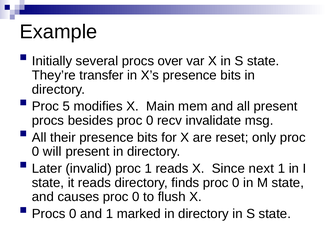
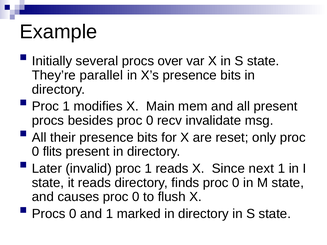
transfer: transfer -> parallel
5 at (66, 106): 5 -> 1
will: will -> flits
